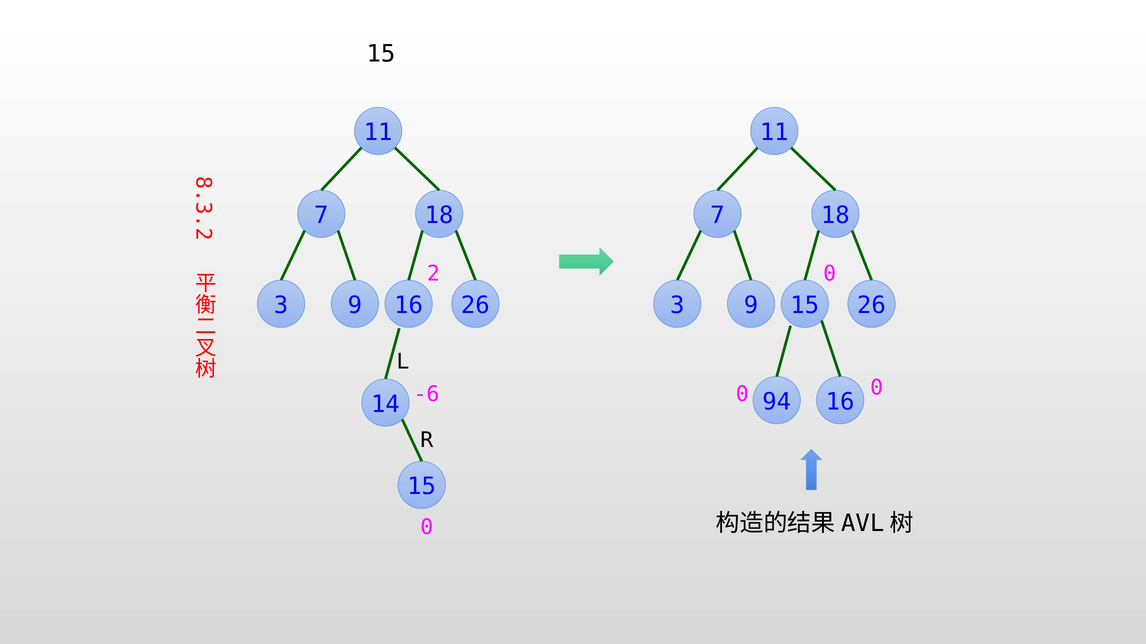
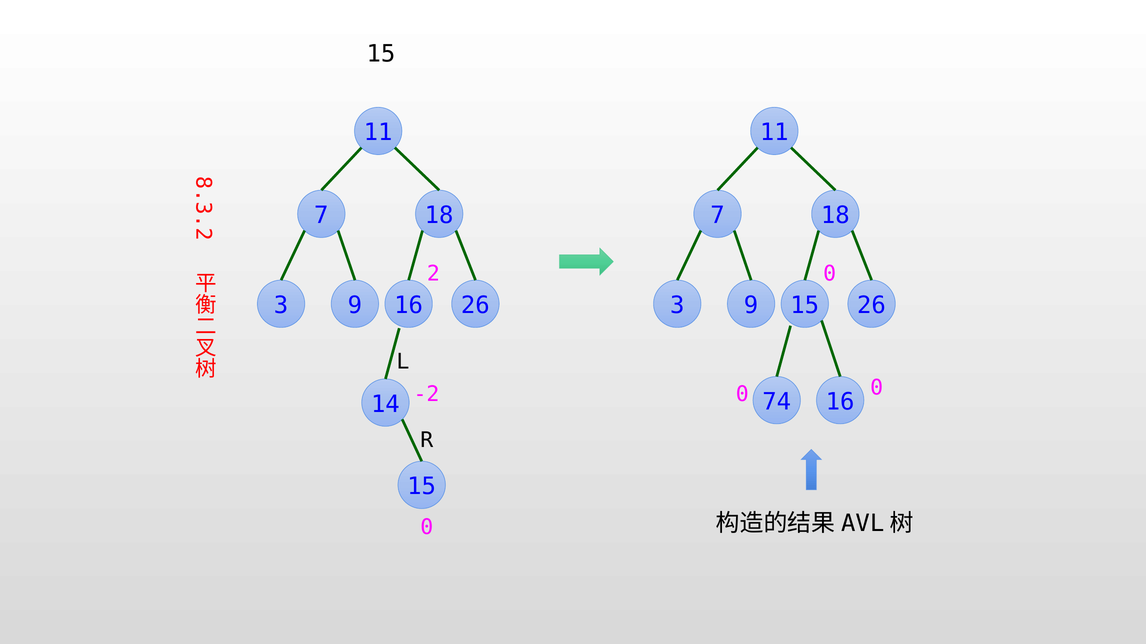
-6: -6 -> -2
94: 94 -> 74
